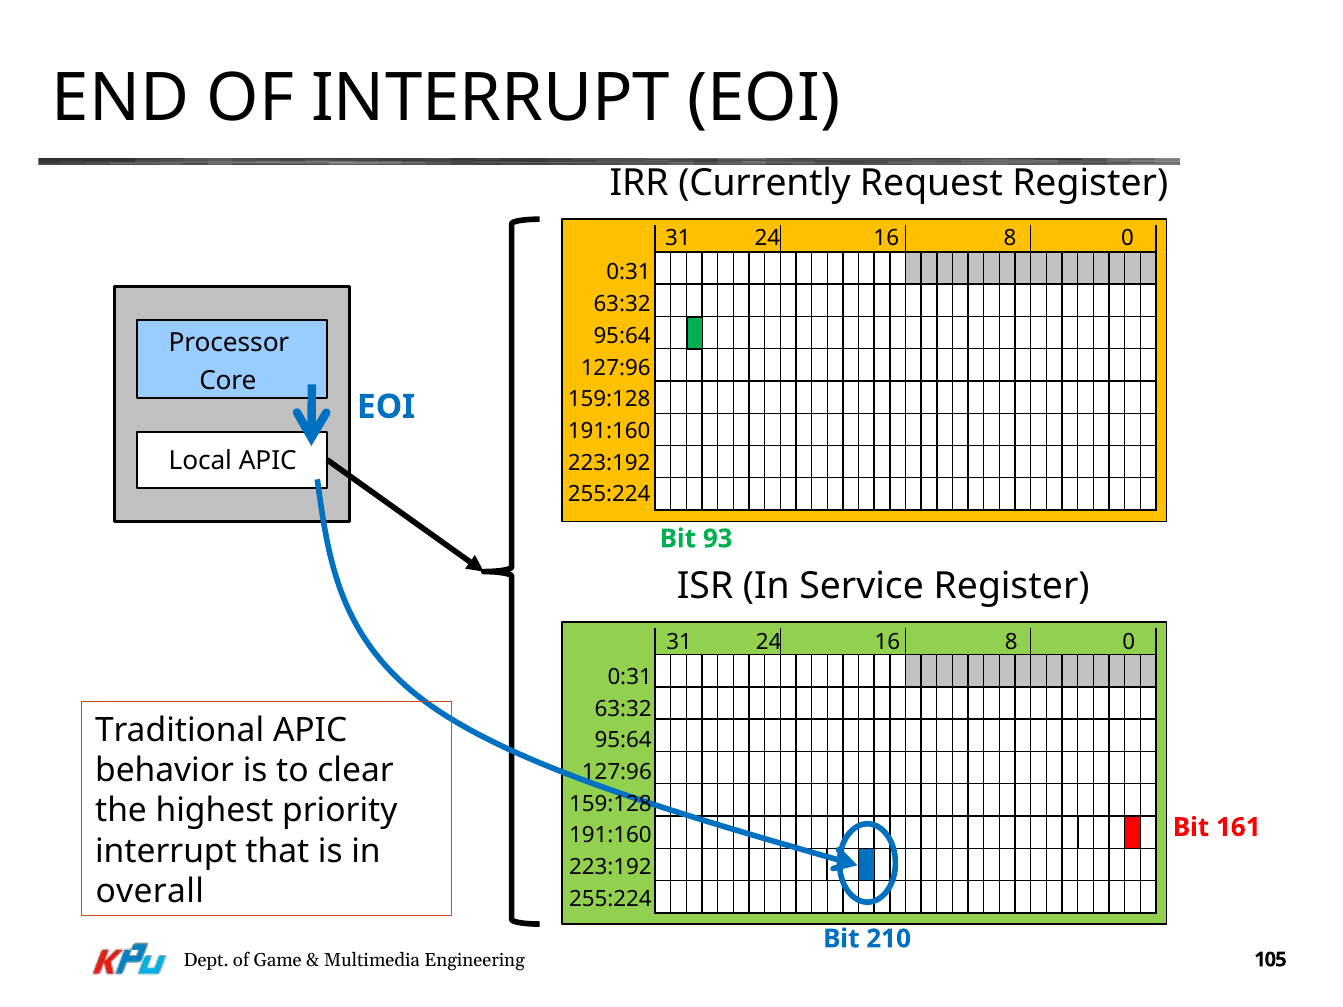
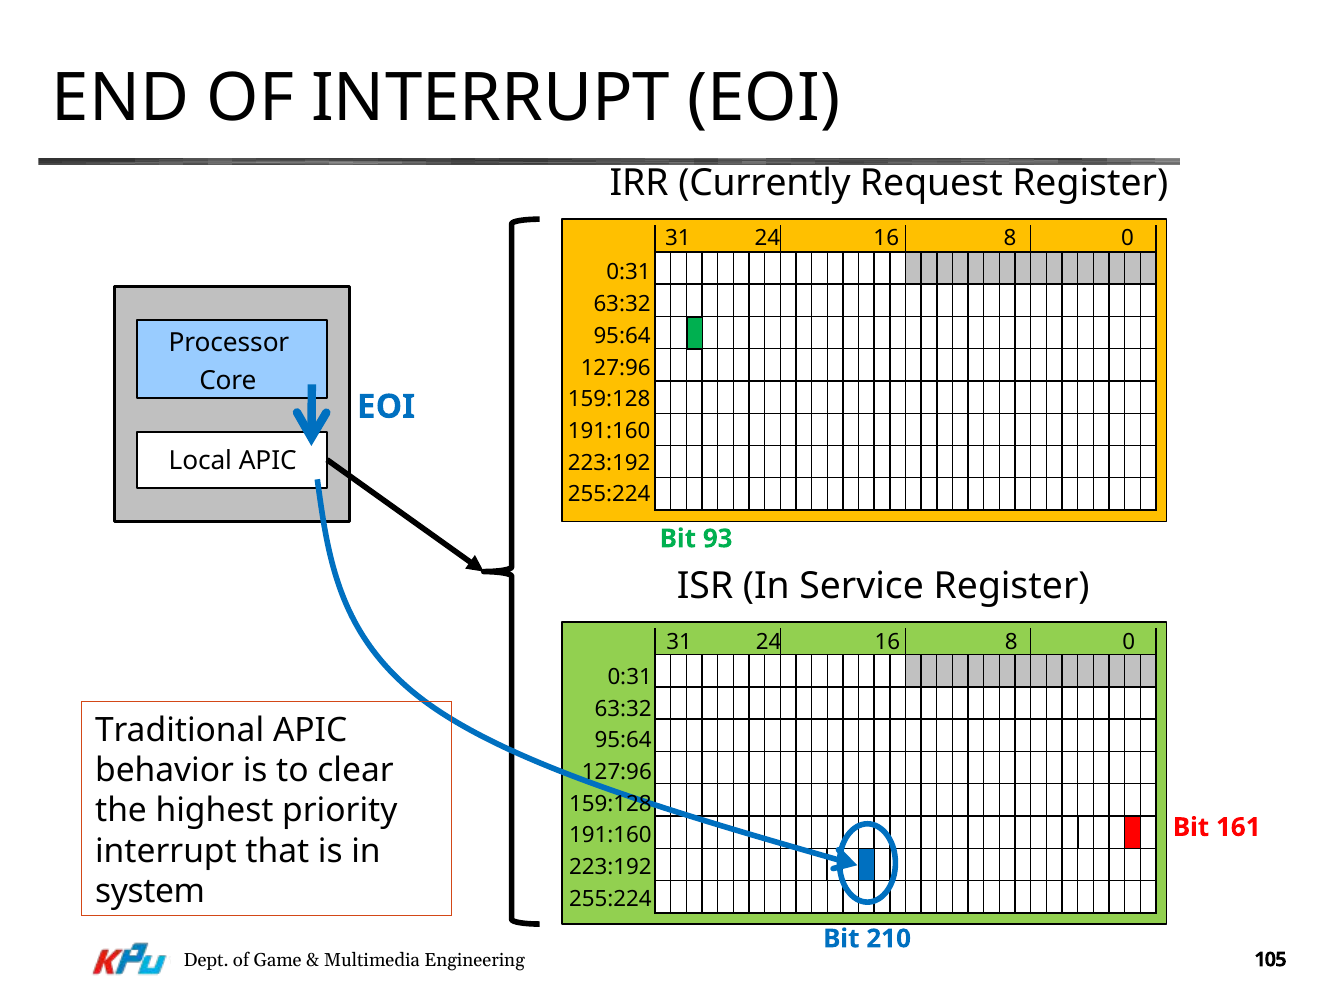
overall: overall -> system
